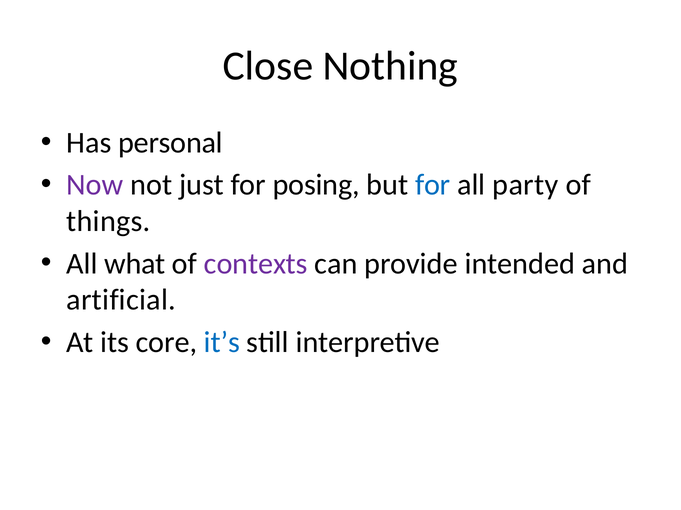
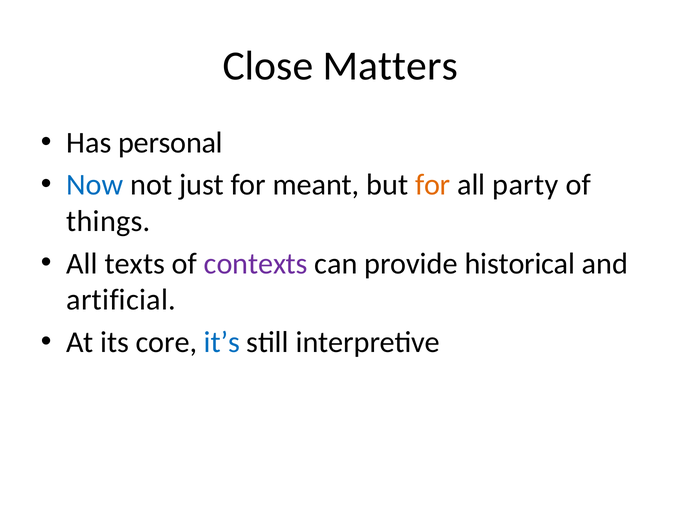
Nothing: Nothing -> Matters
Now colour: purple -> blue
posing: posing -> meant
for at (433, 185) colour: blue -> orange
what: what -> texts
intended: intended -> historical
